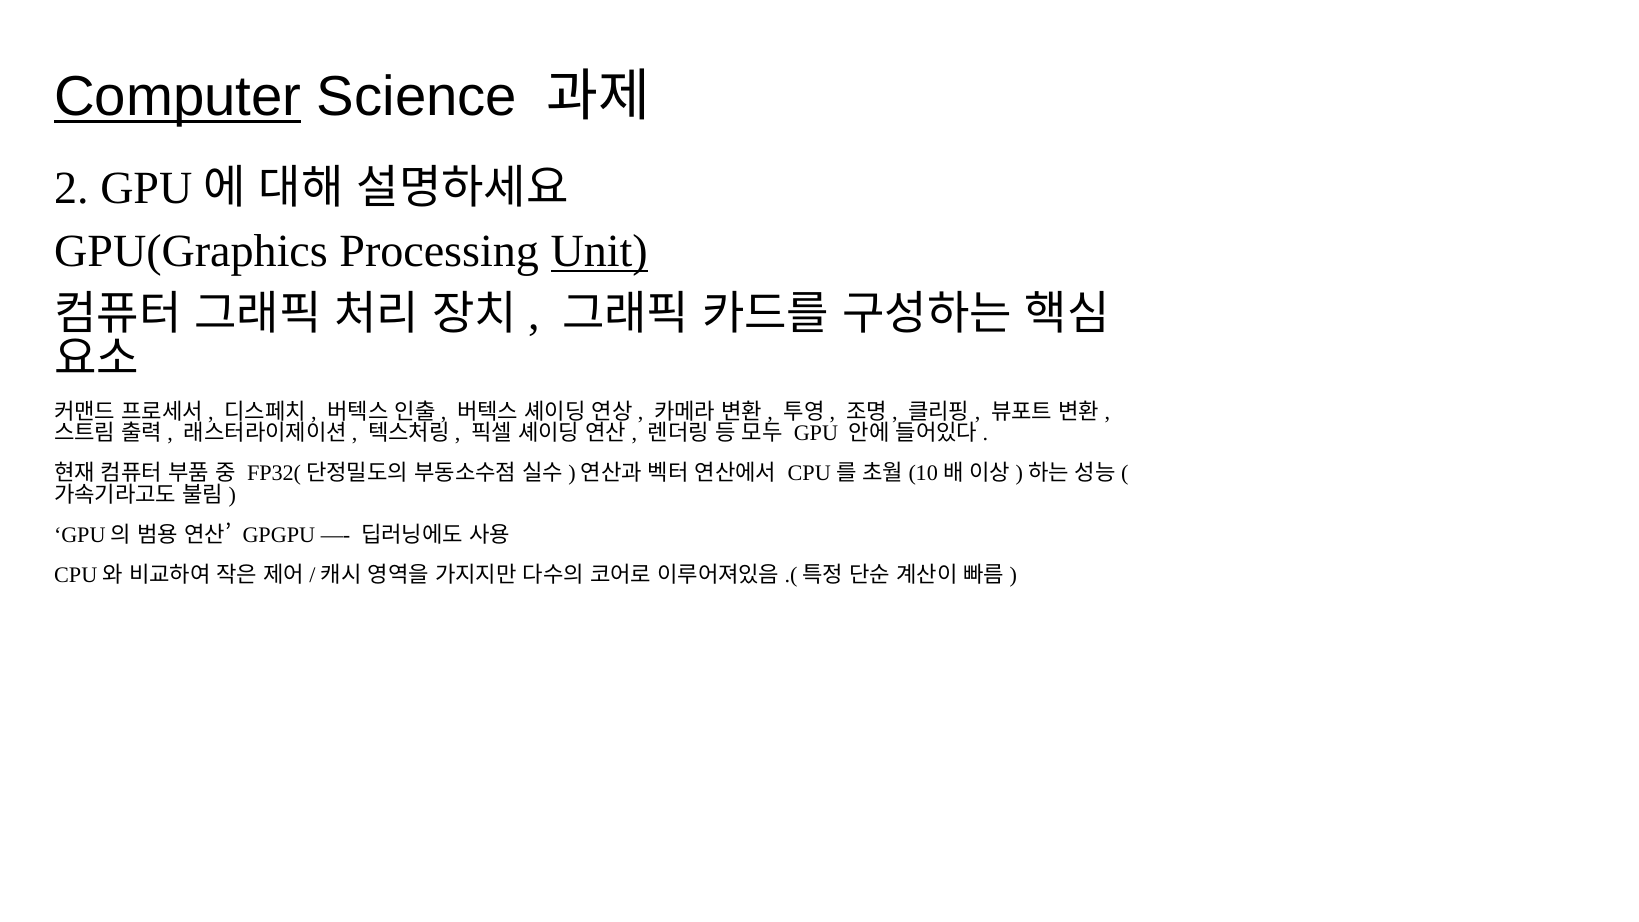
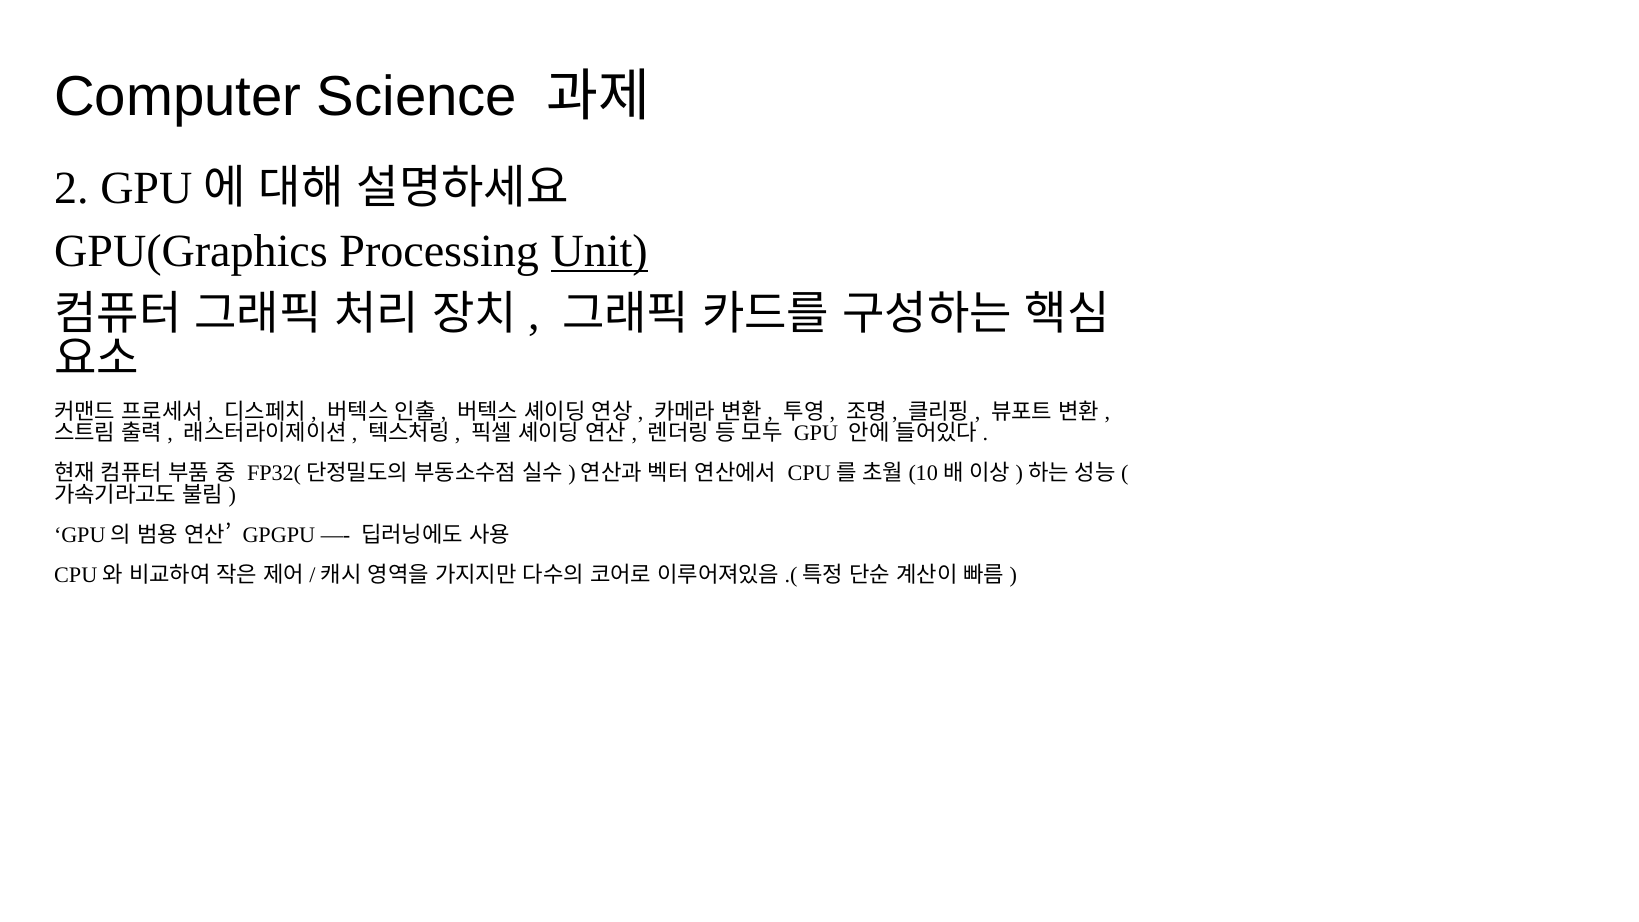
Computer underline: present -> none
